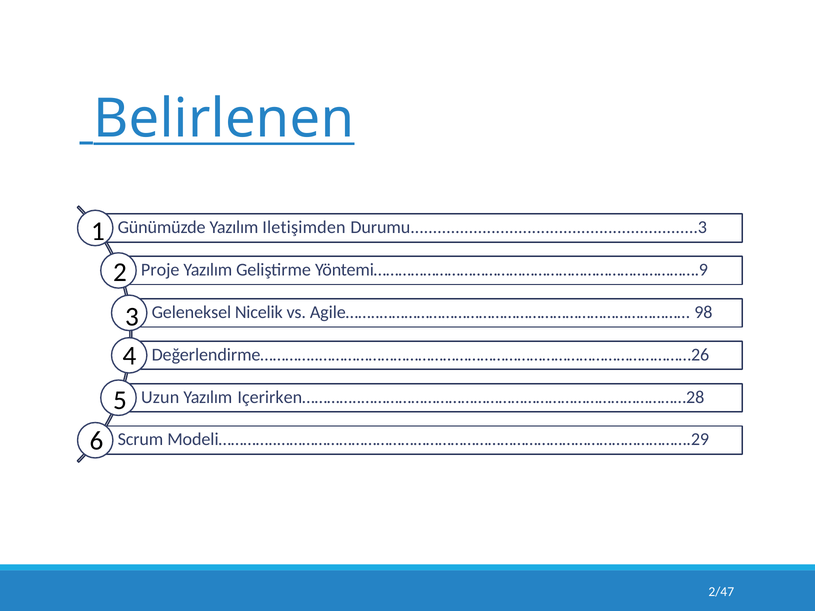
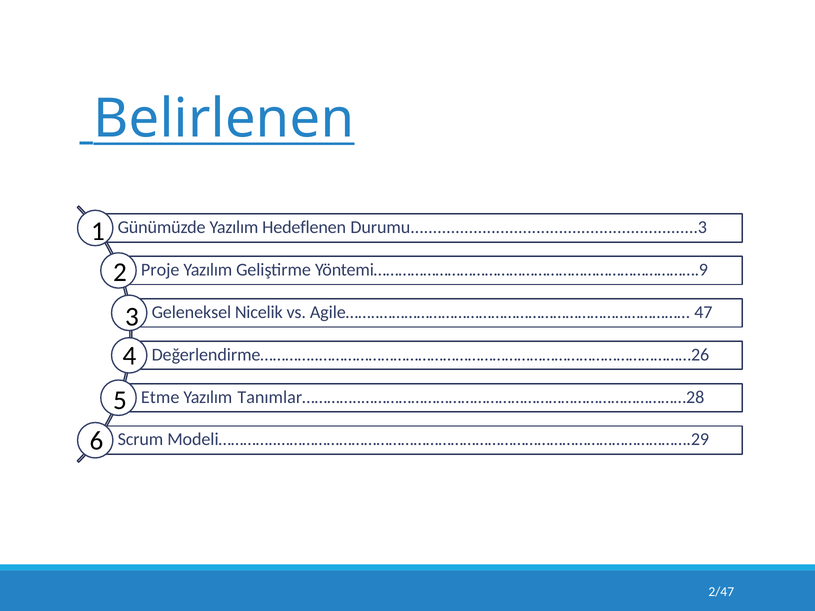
Iletişimden: Iletişimden -> Hedeflenen
98: 98 -> 47
Uzun: Uzun -> Etme
Içerirken…………..……………………………………………………………………28: Içerirken…………..……………………………………………………………………28 -> Tanımlar…………..……………………………………………………………………28
